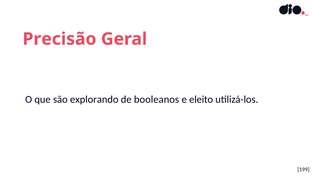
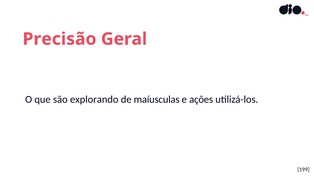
booleanos: booleanos -> maíusculas
eleito: eleito -> ações
